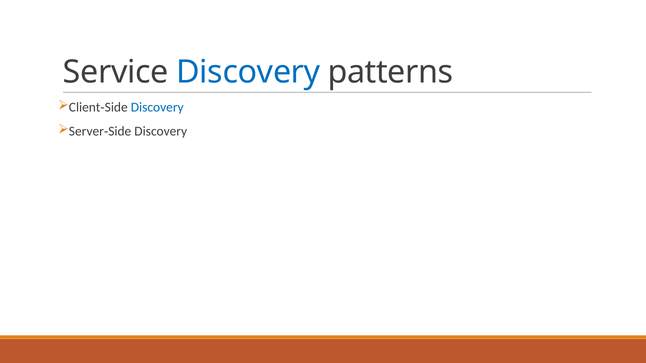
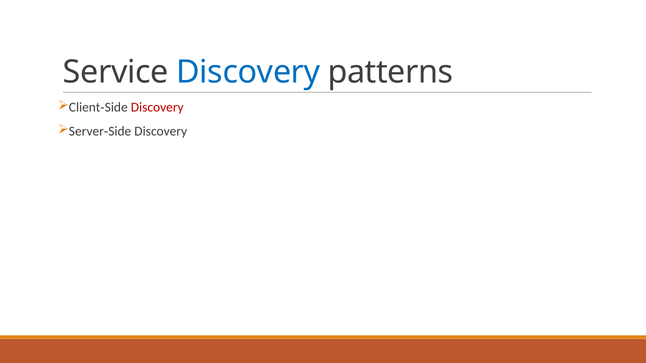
Discovery at (157, 107) colour: blue -> red
